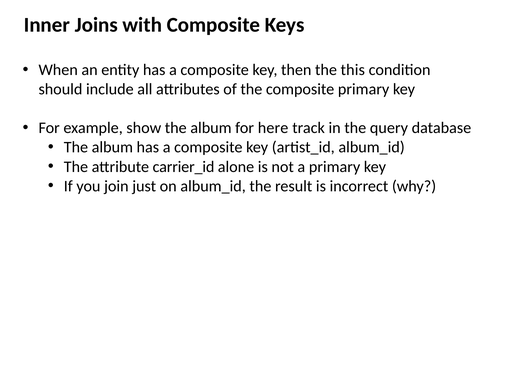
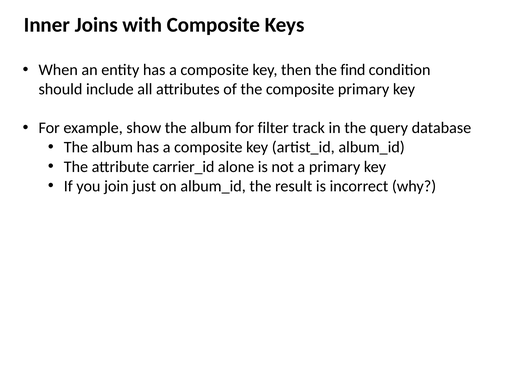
this: this -> find
here: here -> filter
